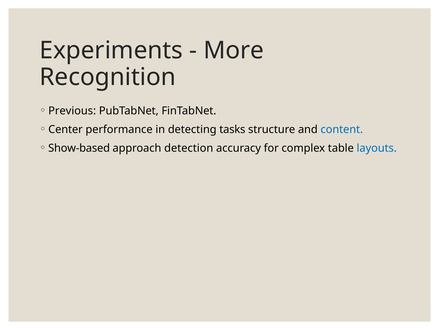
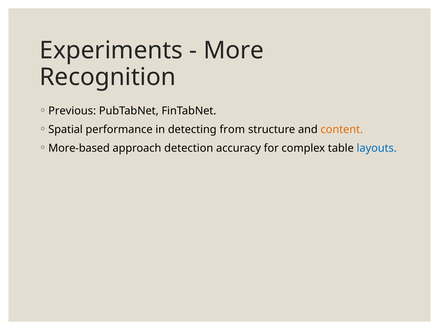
Center: Center -> Spatial
tasks: tasks -> from
content colour: blue -> orange
Show-based: Show-based -> More-based
